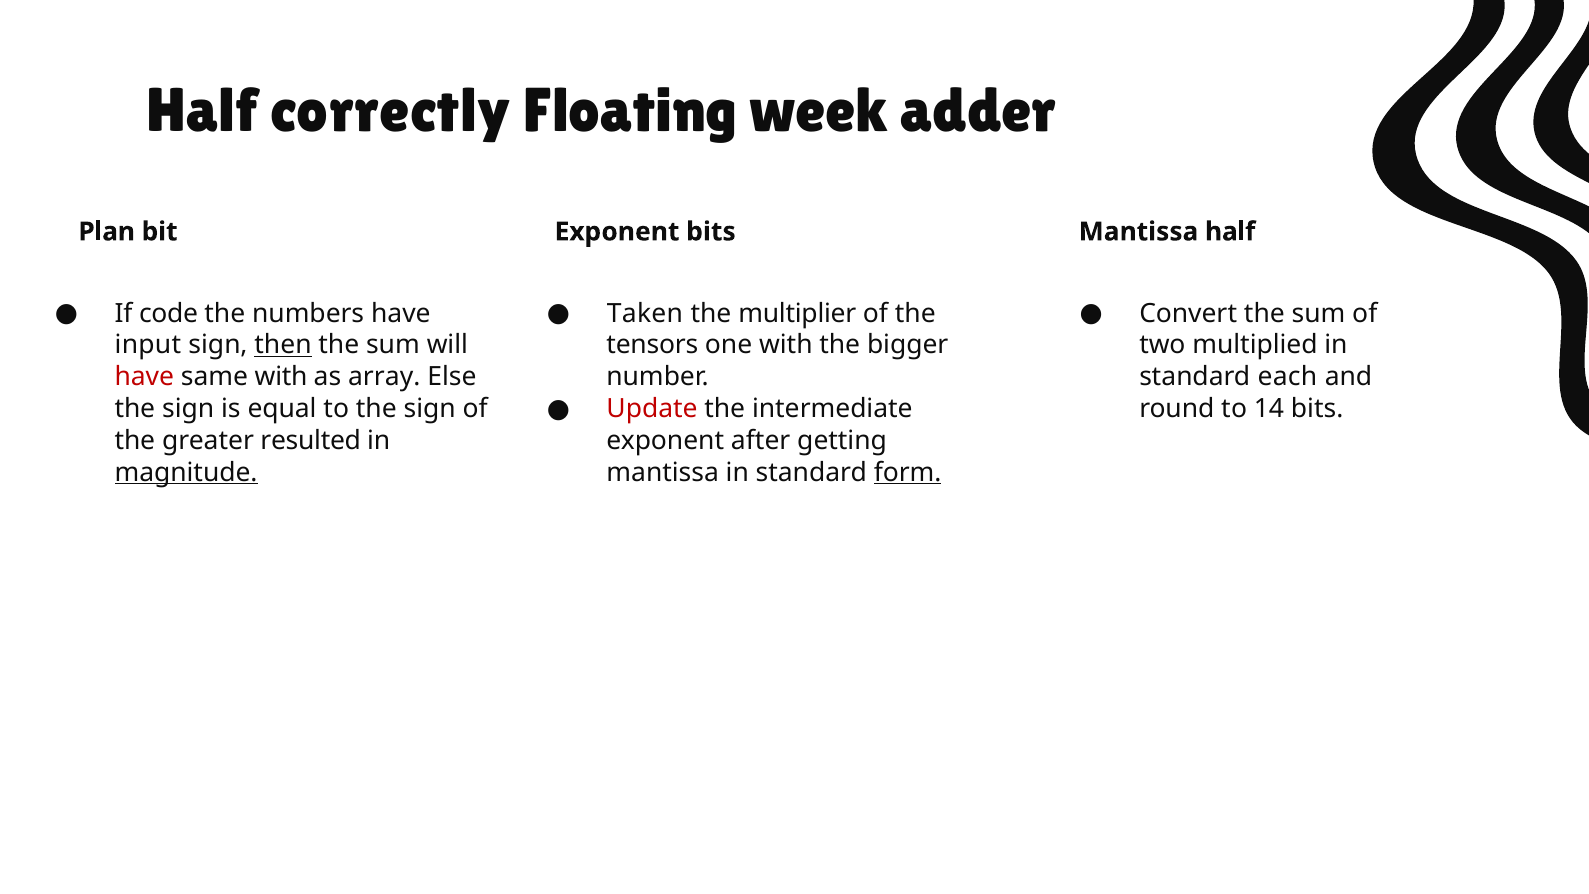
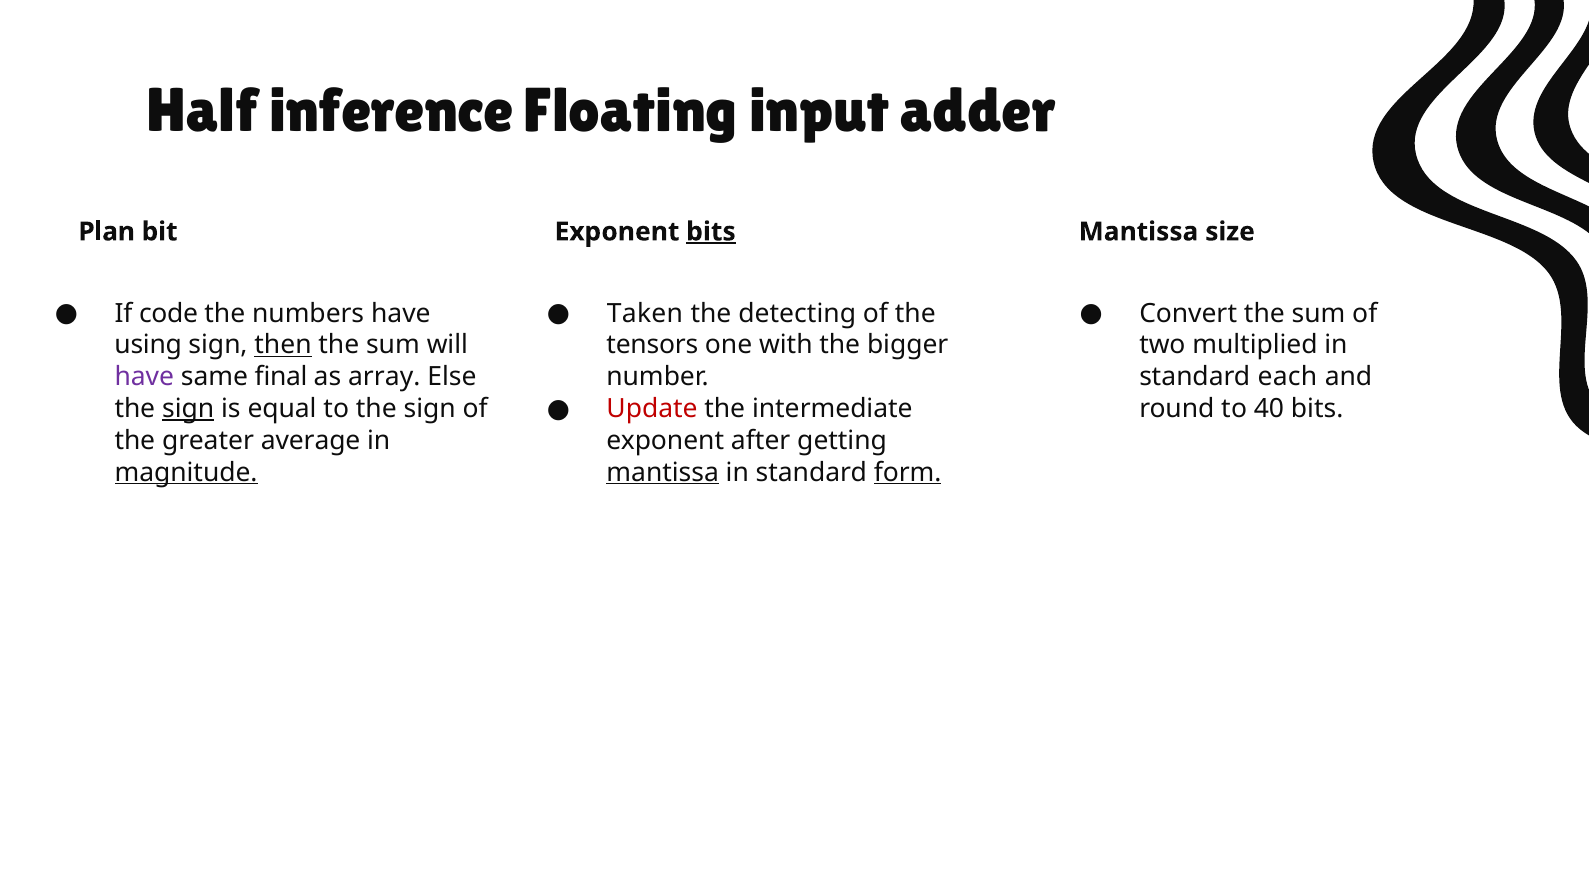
correctly: correctly -> inference
week: week -> input
bits at (711, 232) underline: none -> present
Mantissa half: half -> size
multiplier: multiplier -> detecting
input: input -> using
have at (144, 377) colour: red -> purple
same with: with -> final
sign at (188, 409) underline: none -> present
14: 14 -> 40
resulted: resulted -> average
mantissa at (663, 472) underline: none -> present
